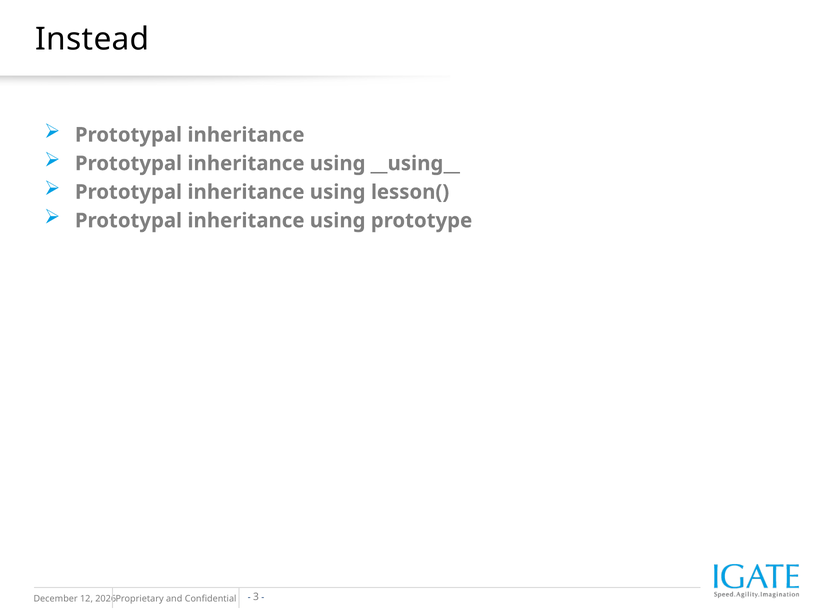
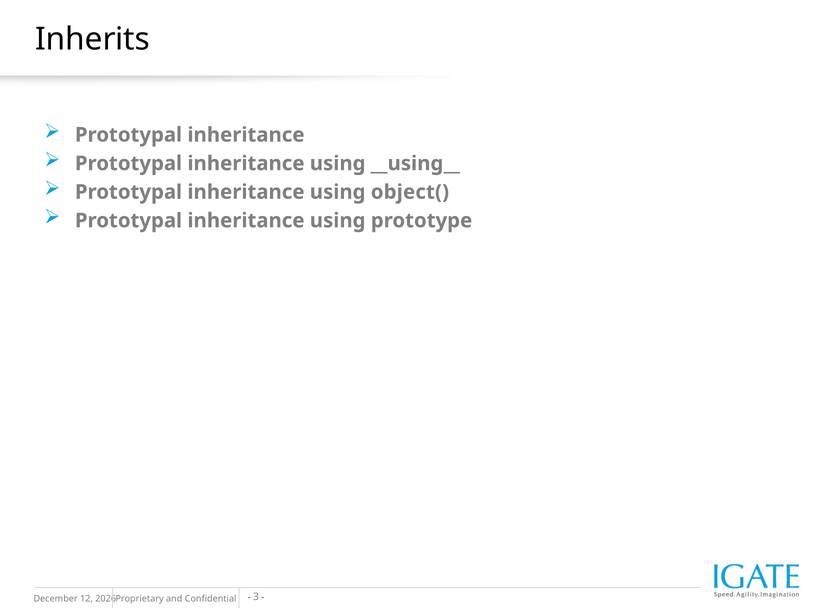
Instead: Instead -> Inherits
lesson(: lesson( -> object(
